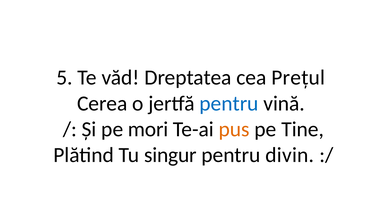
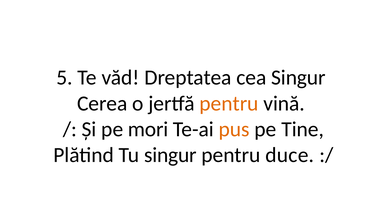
cea Prețul: Prețul -> Singur
pentru at (229, 103) colour: blue -> orange
divin: divin -> duce
